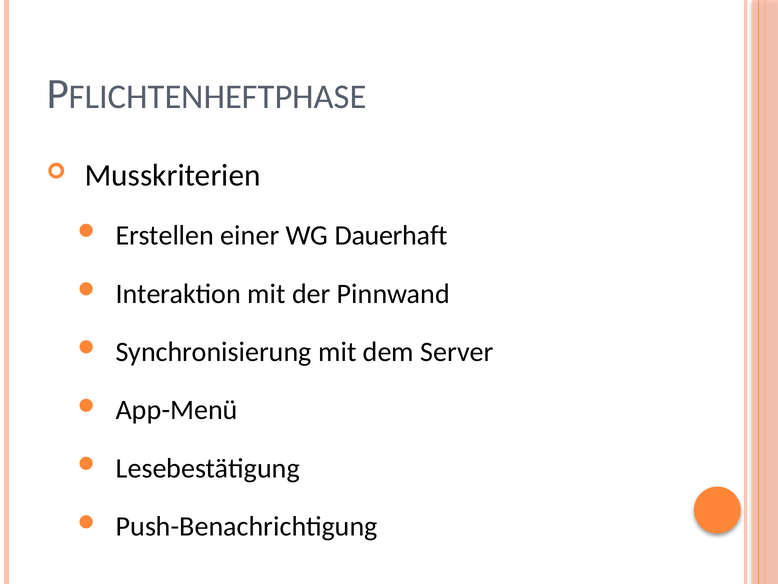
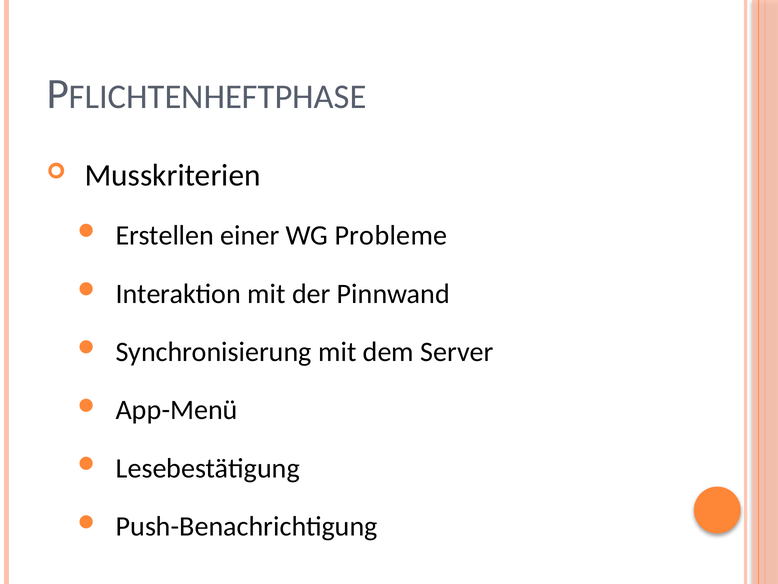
Dauerhaft: Dauerhaft -> Probleme
